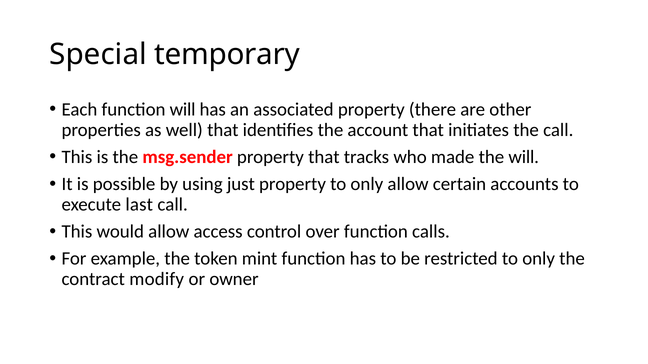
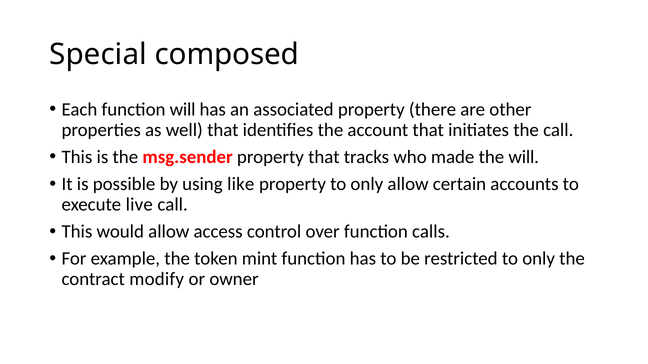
temporary: temporary -> composed
just: just -> like
last: last -> live
